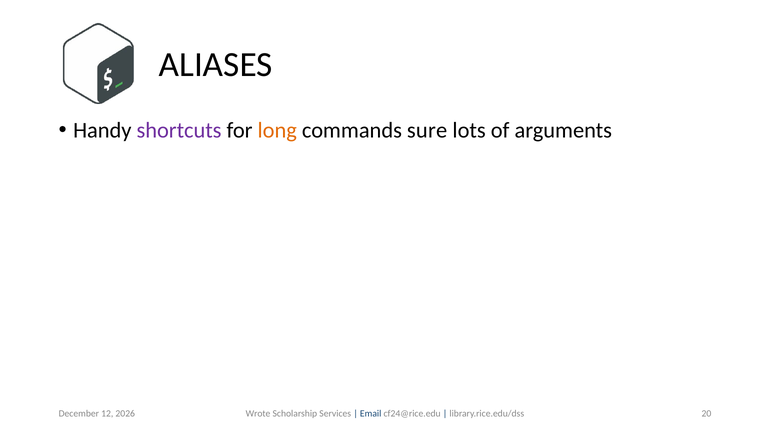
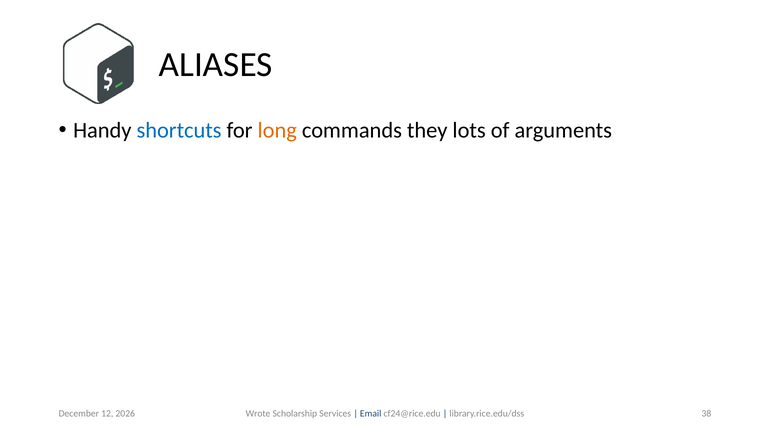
shortcuts colour: purple -> blue
sure: sure -> they
20: 20 -> 38
